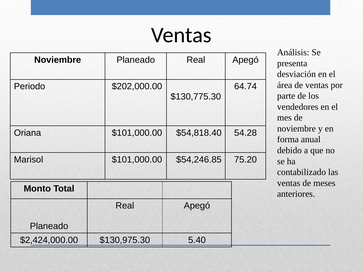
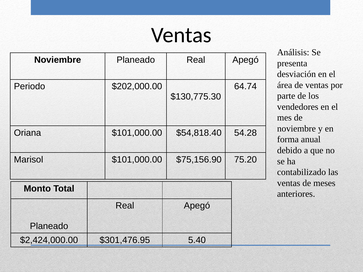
$54,246.85: $54,246.85 -> $75,156.90
$130,975.30: $130,975.30 -> $301,476.95
